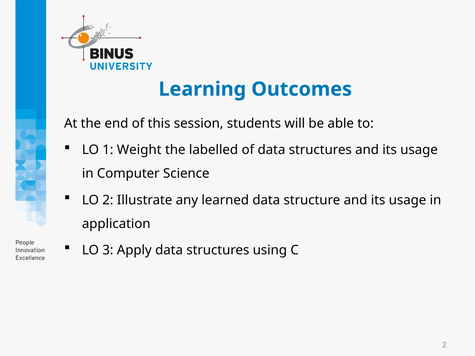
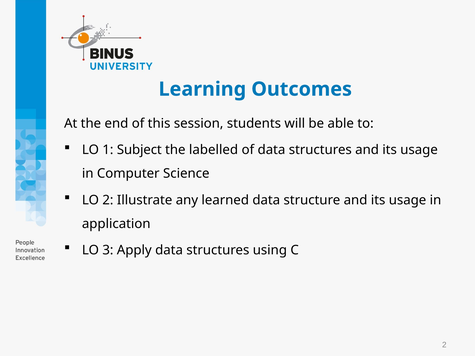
Weight: Weight -> Subject
